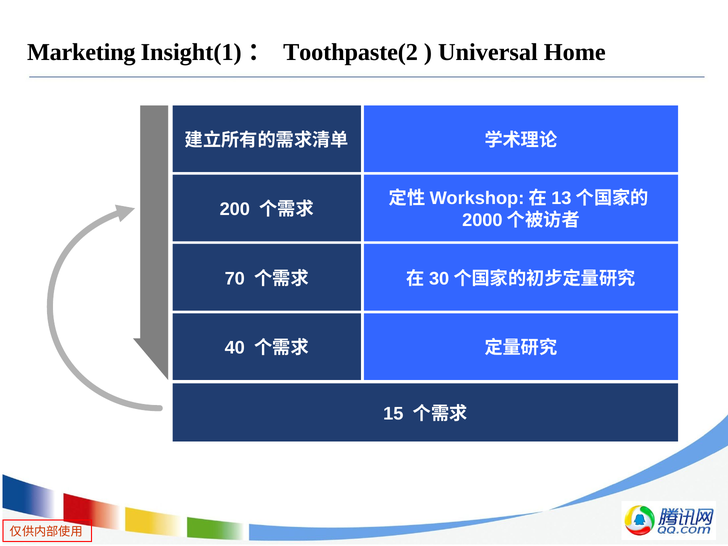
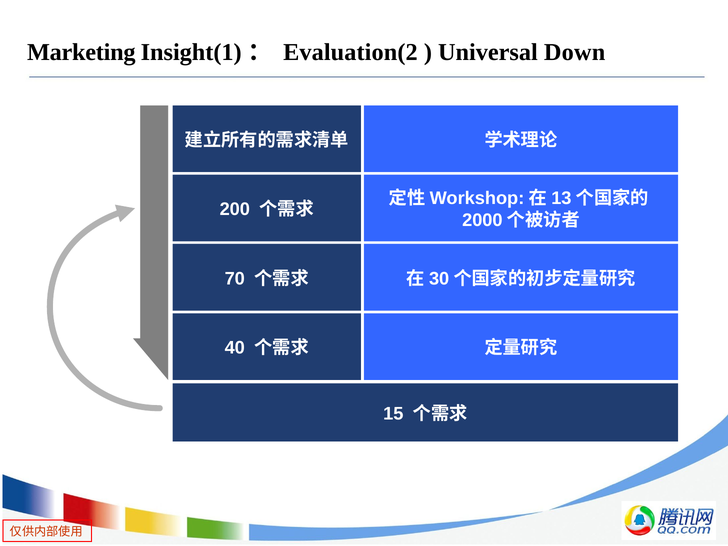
Toothpaste(2: Toothpaste(2 -> Evaluation(2
Home: Home -> Down
